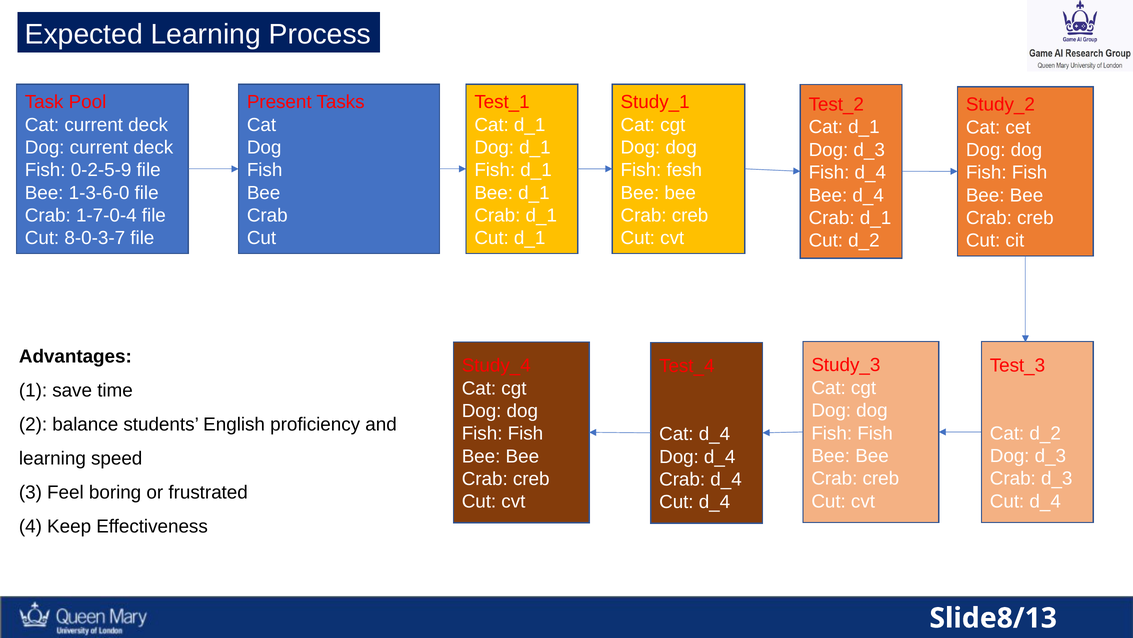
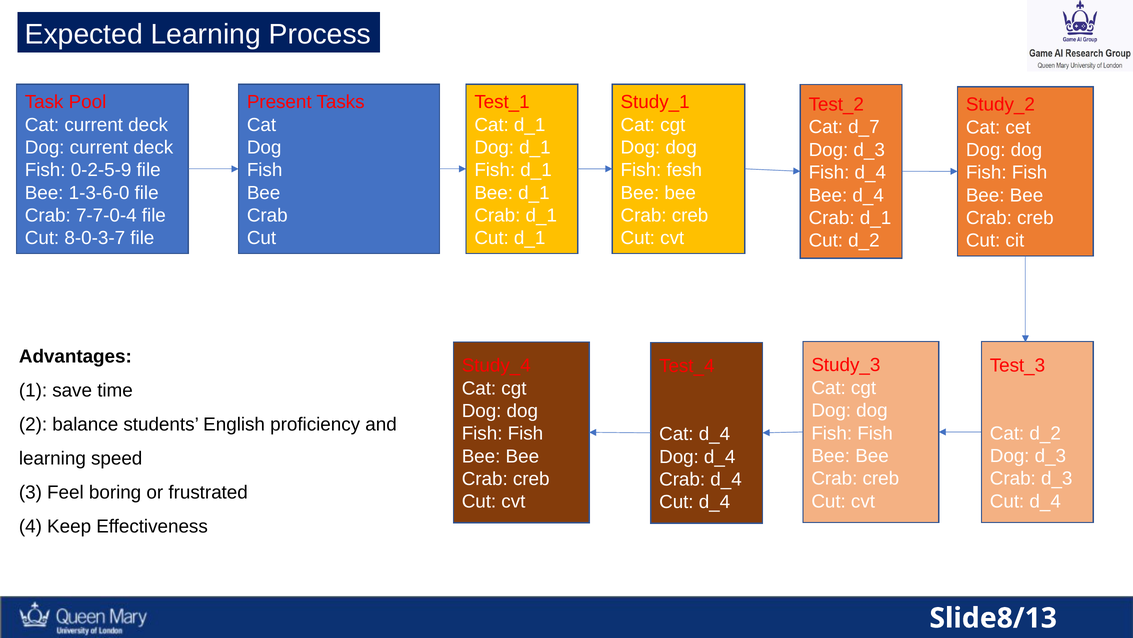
d_1 at (864, 127): d_1 -> d_7
1-7-0-4: 1-7-0-4 -> 7-7-0-4
